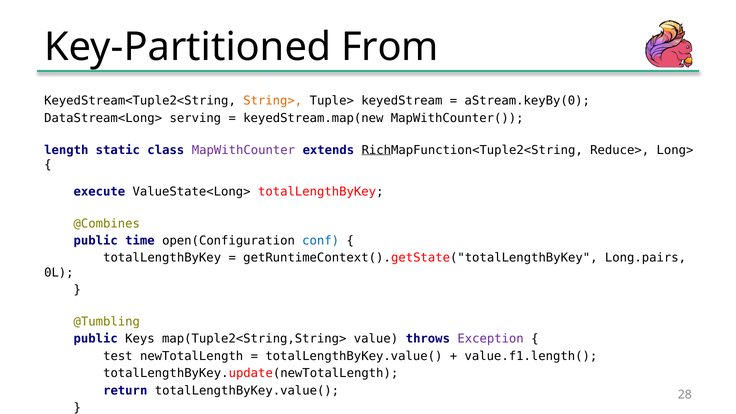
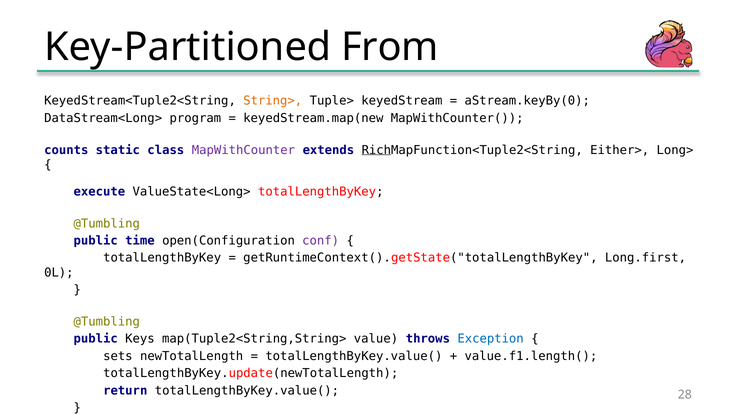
serving: serving -> program
length: length -> counts
Reduce>: Reduce> -> Either>
@Combines at (107, 224): @Combines -> @Tumbling
conf colour: blue -> purple
Long.pairs: Long.pairs -> Long.first
Exception colour: purple -> blue
test: test -> sets
